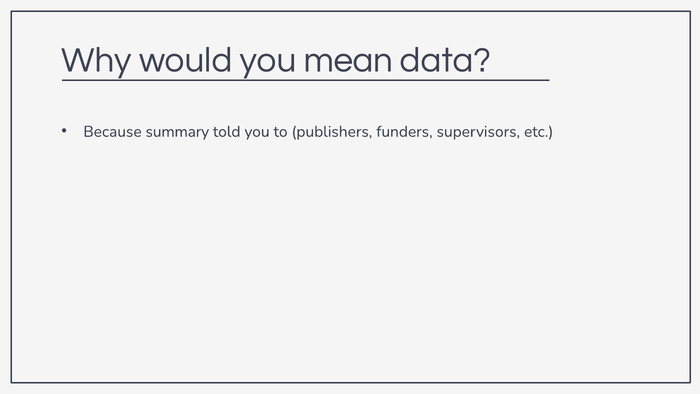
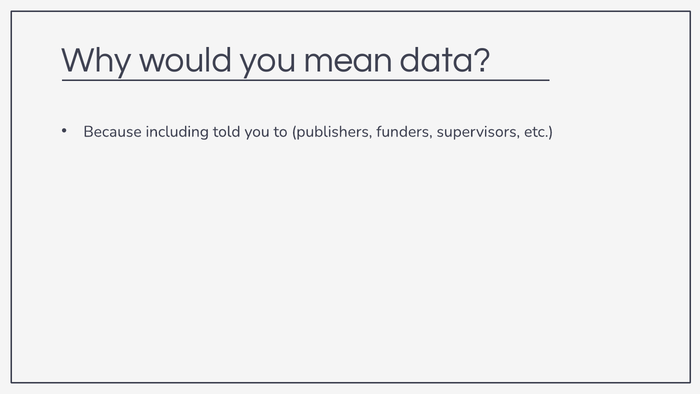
summary: summary -> including
